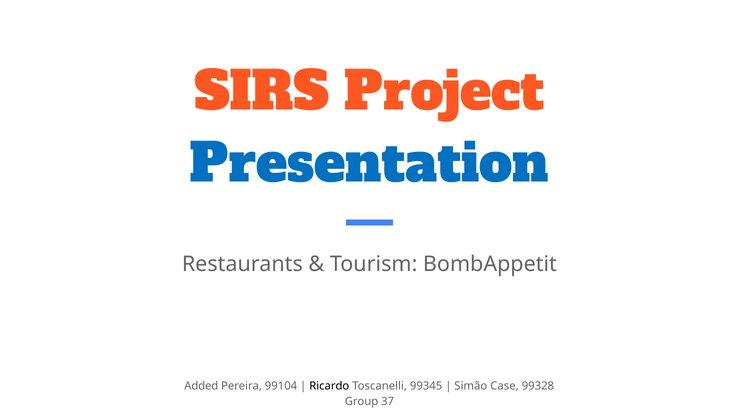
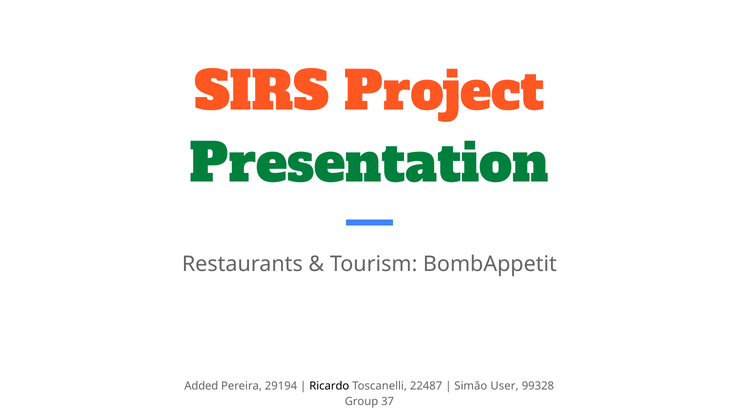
Presentation colour: blue -> green
99104: 99104 -> 29194
99345: 99345 -> 22487
Case: Case -> User
